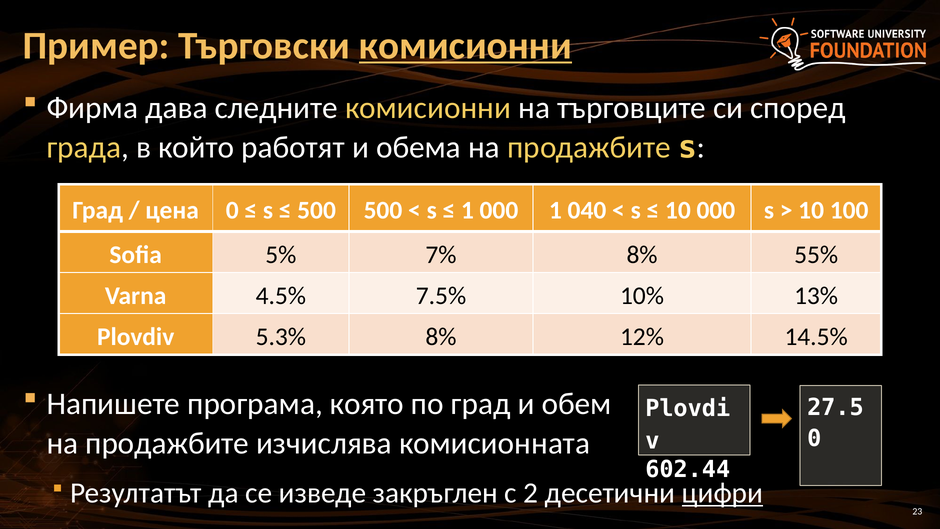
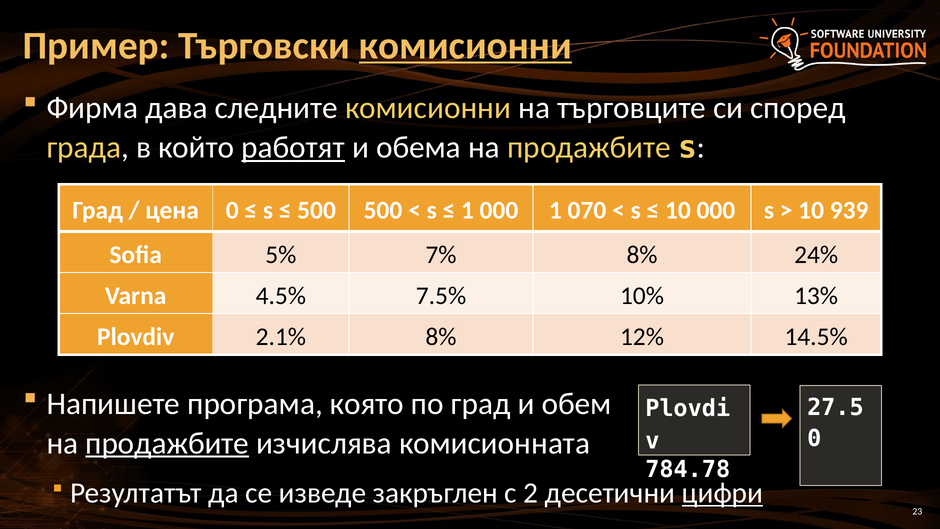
работят underline: none -> present
040: 040 -> 070
100: 100 -> 939
55%: 55% -> 24%
5.3%: 5.3% -> 2.1%
продажбите at (167, 443) underline: none -> present
602.44: 602.44 -> 784.78
